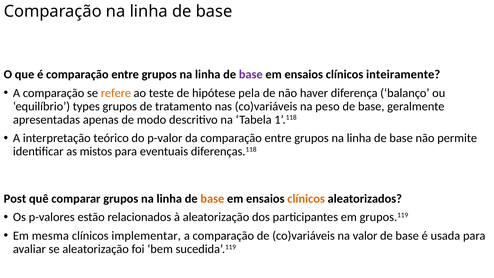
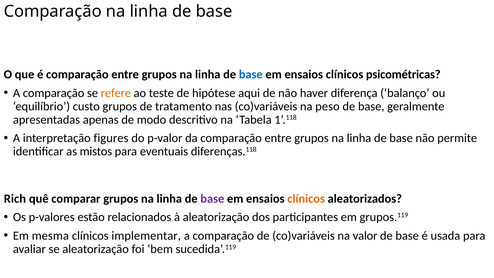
base at (251, 74) colour: purple -> blue
clínicos inteiramente: inteiramente -> psicométricas
pela: pela -> aqui
types: types -> custo
teórico: teórico -> figures
Post: Post -> Rich
base at (212, 199) colour: orange -> purple
